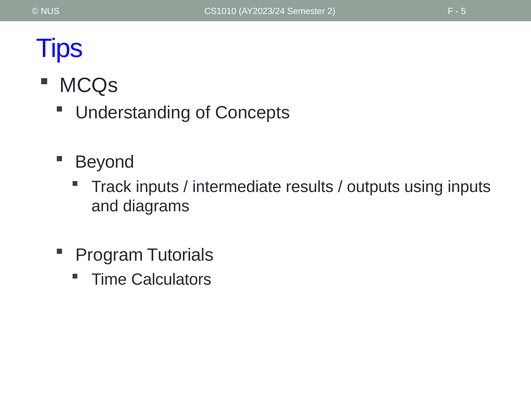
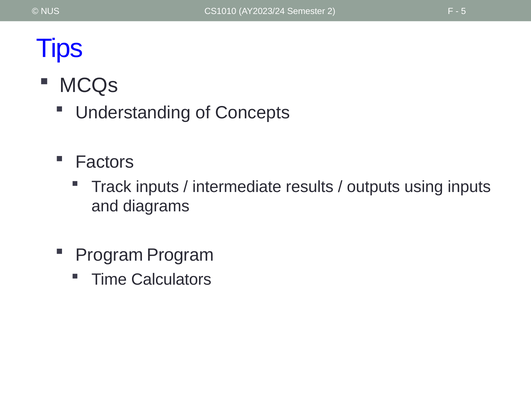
Beyond: Beyond -> Factors
Program Tutorials: Tutorials -> Program
